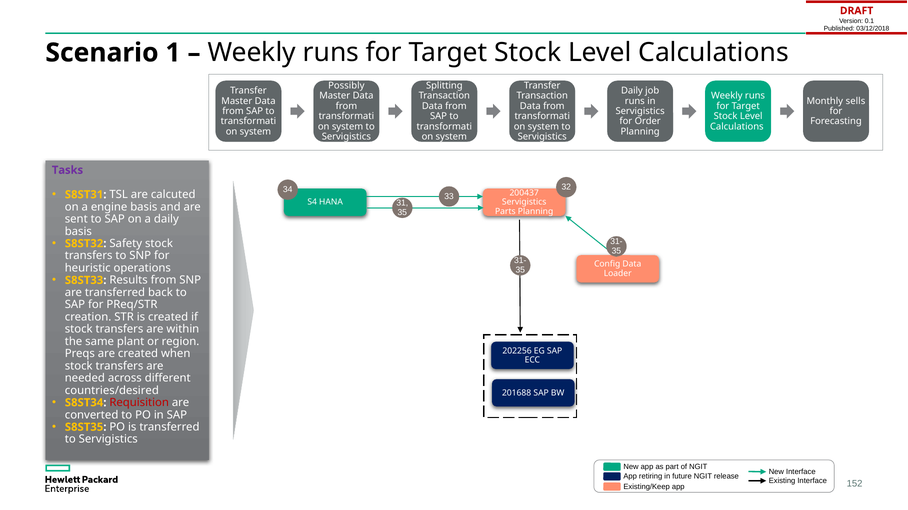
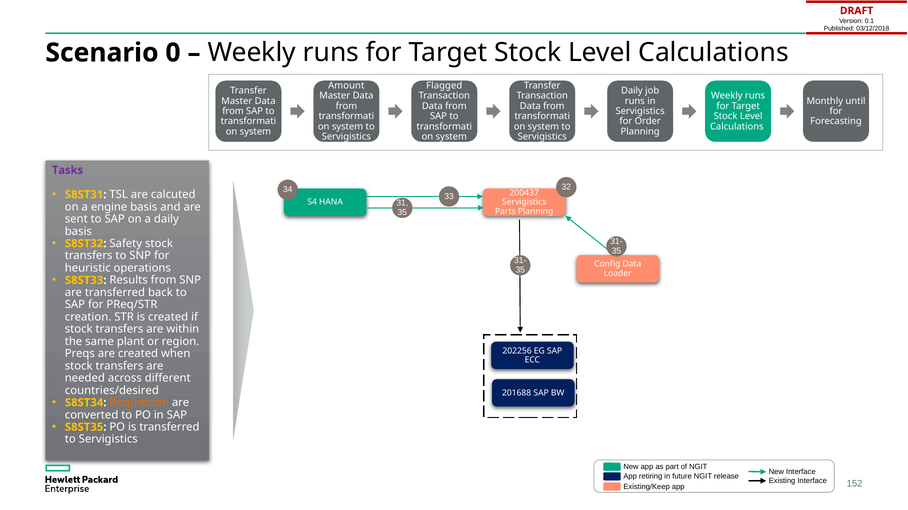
1: 1 -> 0
Possibly: Possibly -> Amount
Splitting: Splitting -> Flagged
sells: sells -> until
Requisition colour: red -> orange
